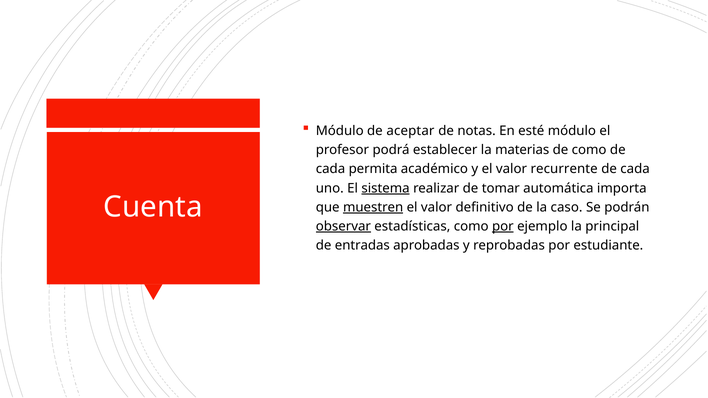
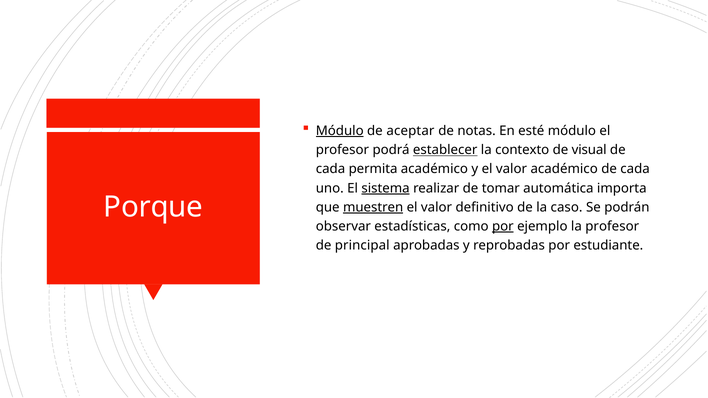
Módulo at (340, 131) underline: none -> present
establecer underline: none -> present
materias: materias -> contexto
de como: como -> visual
valor recurrente: recurrente -> académico
Cuenta: Cuenta -> Porque
observar underline: present -> none
la principal: principal -> profesor
entradas: entradas -> principal
